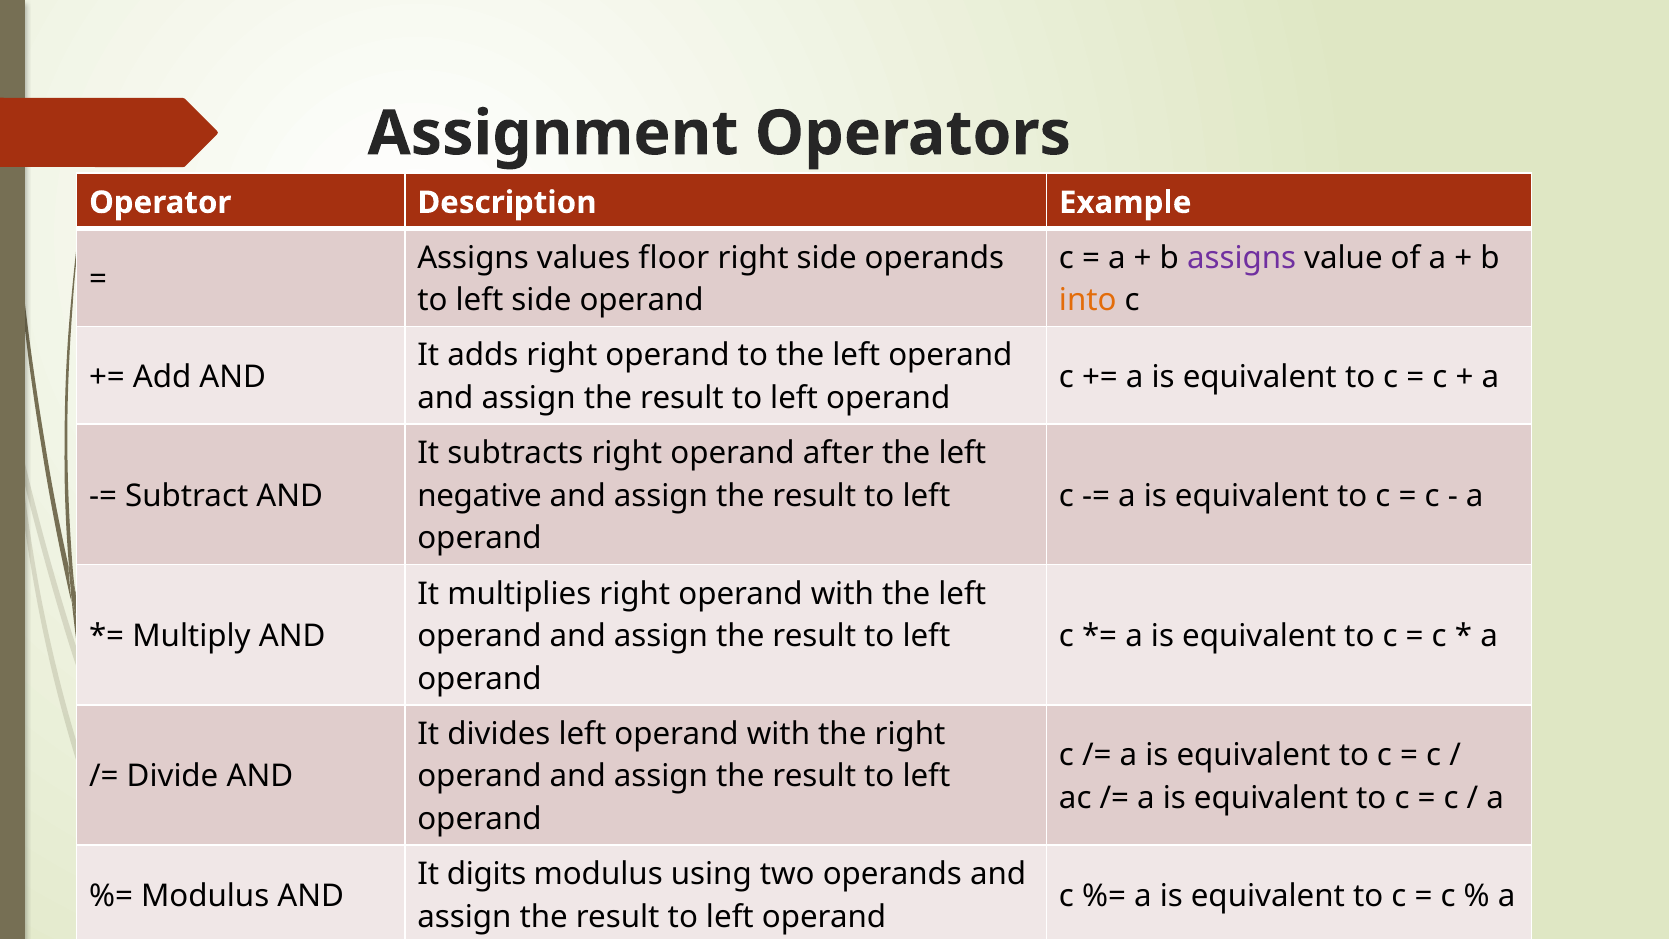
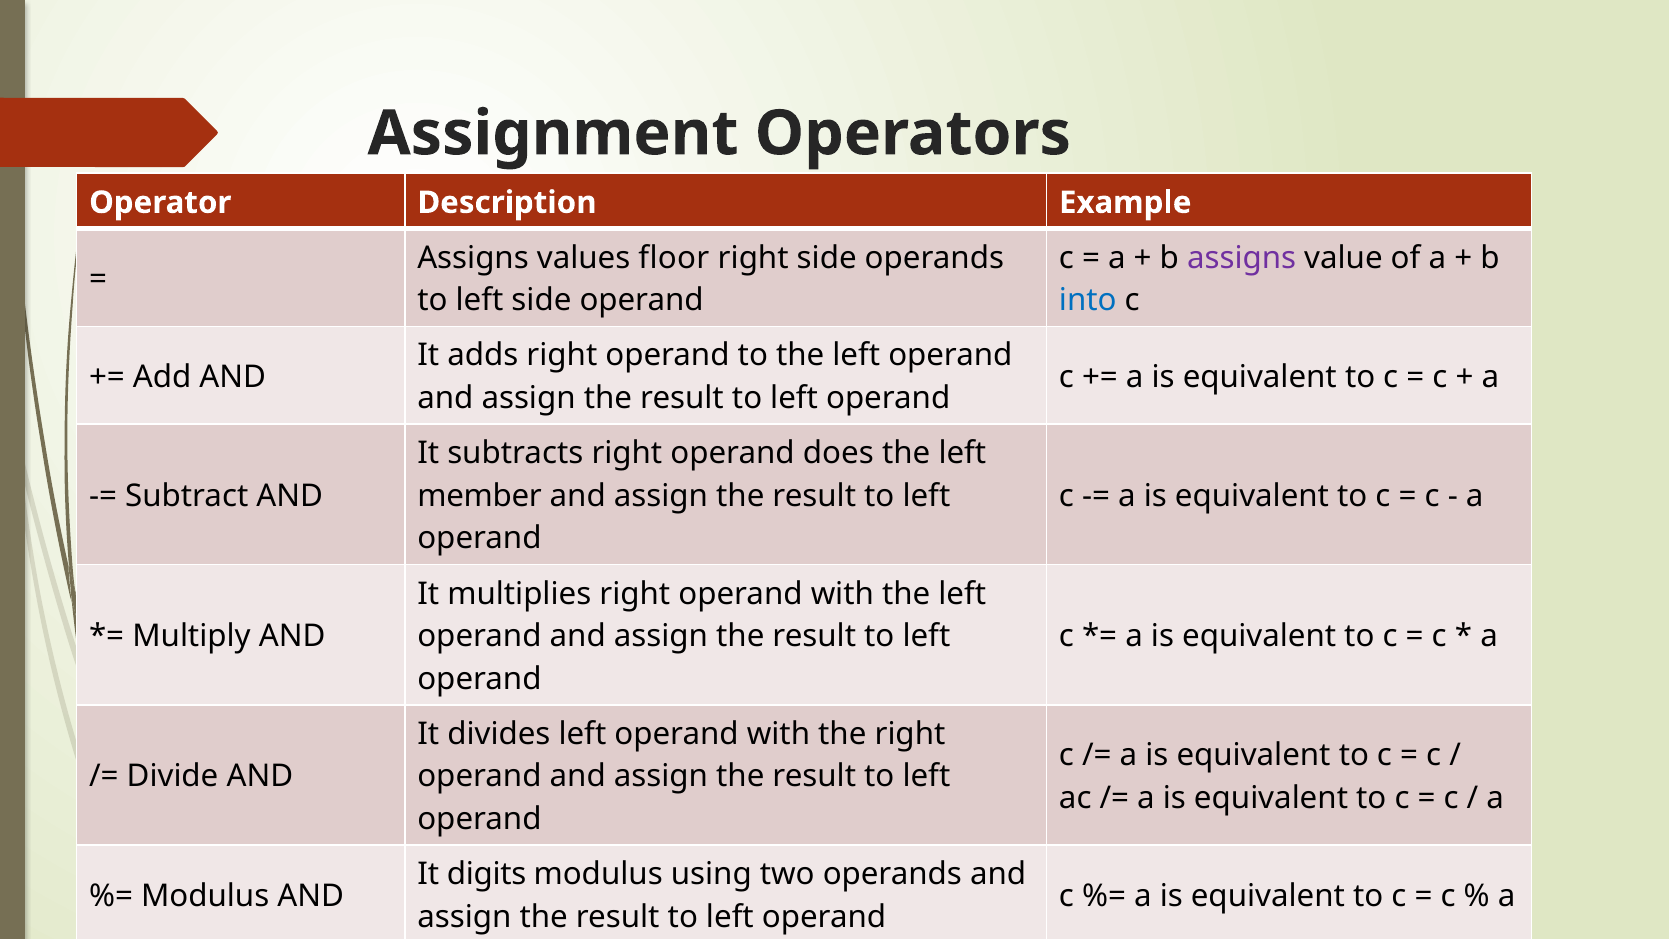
into colour: orange -> blue
after: after -> does
negative: negative -> member
